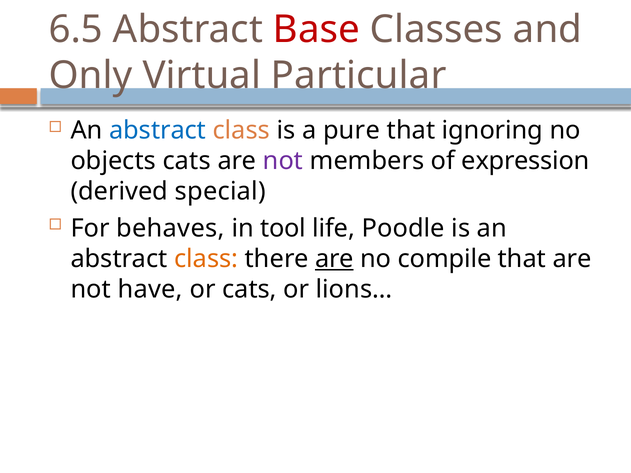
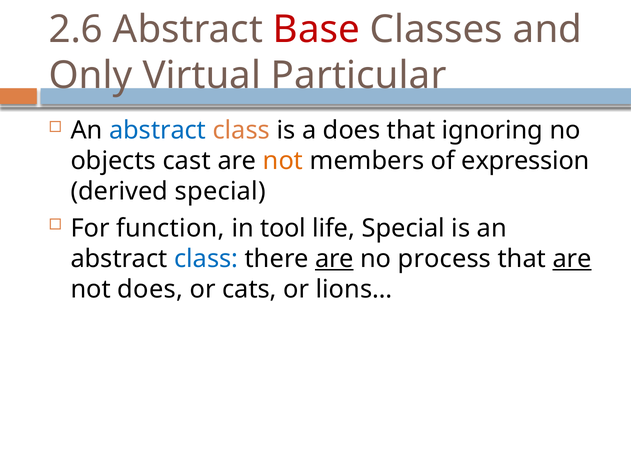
6.5: 6.5 -> 2.6
a pure: pure -> does
objects cats: cats -> cast
not at (283, 161) colour: purple -> orange
behaves: behaves -> function
life Poodle: Poodle -> Special
class at (206, 259) colour: orange -> blue
compile: compile -> process
are at (572, 259) underline: none -> present
not have: have -> does
